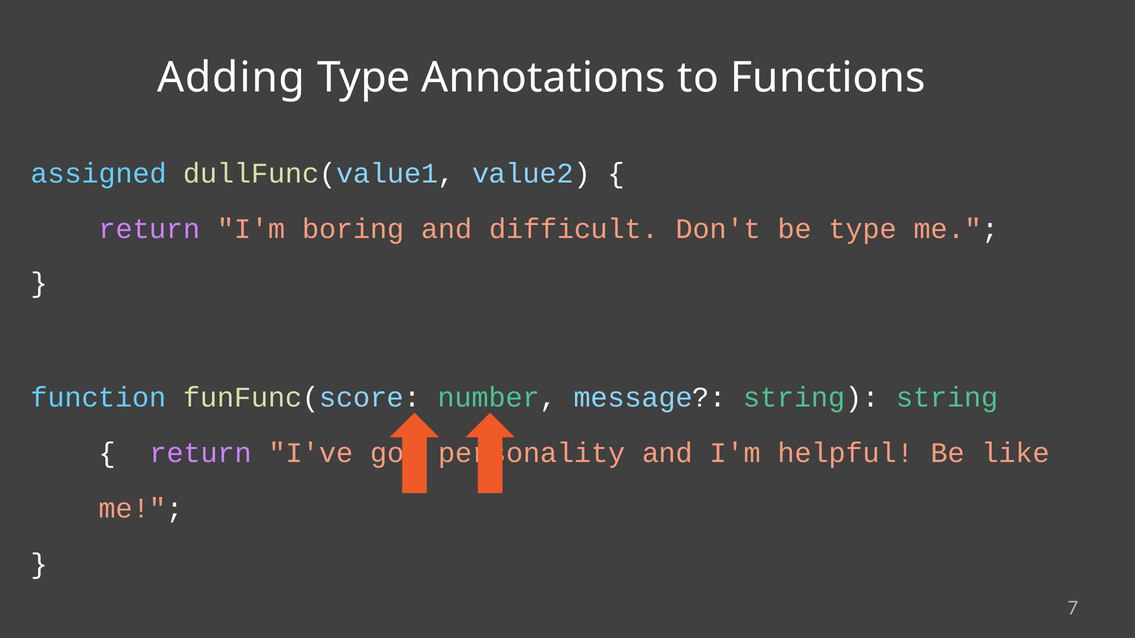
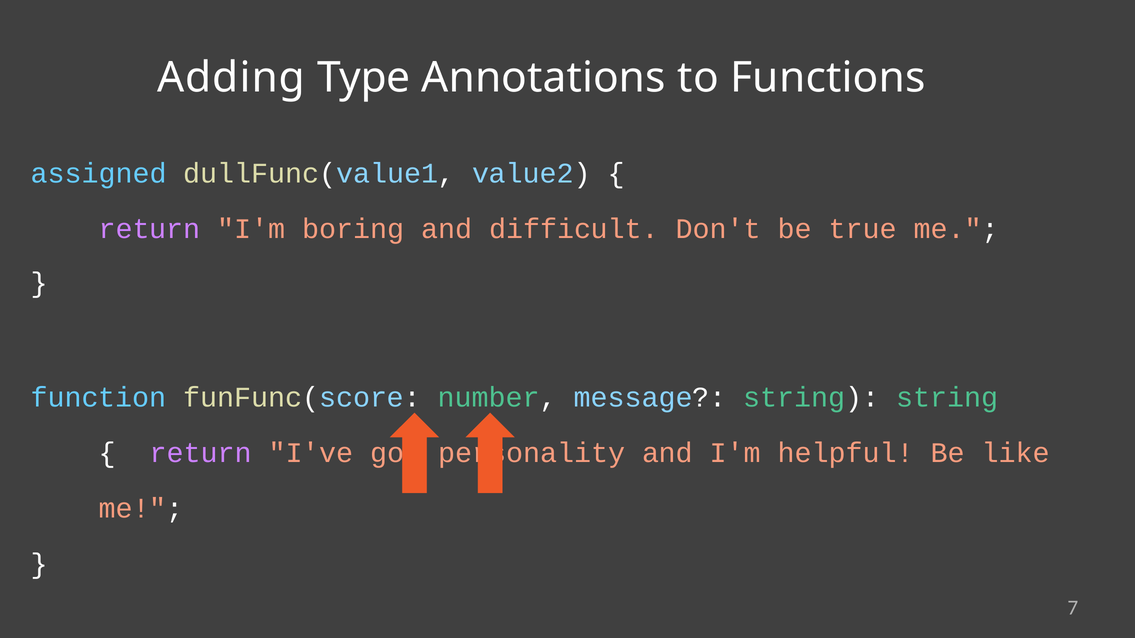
be type: type -> true
